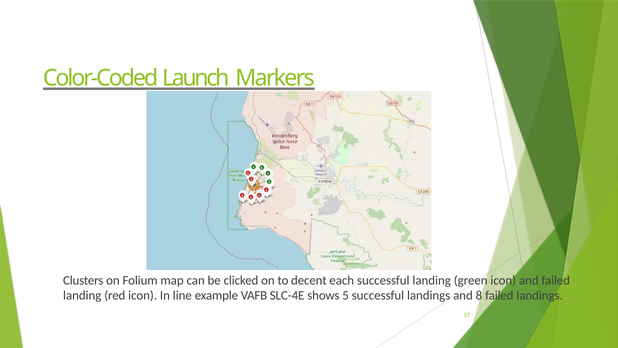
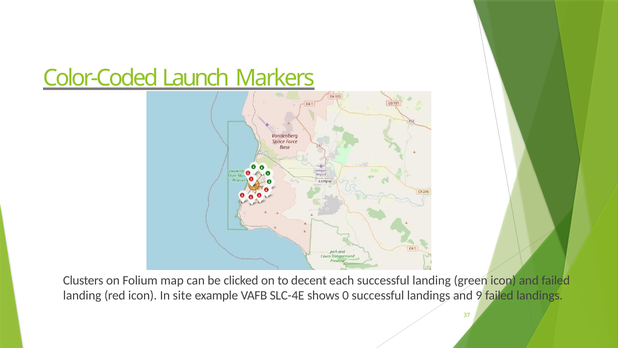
line: line -> site
5: 5 -> 0
8: 8 -> 9
